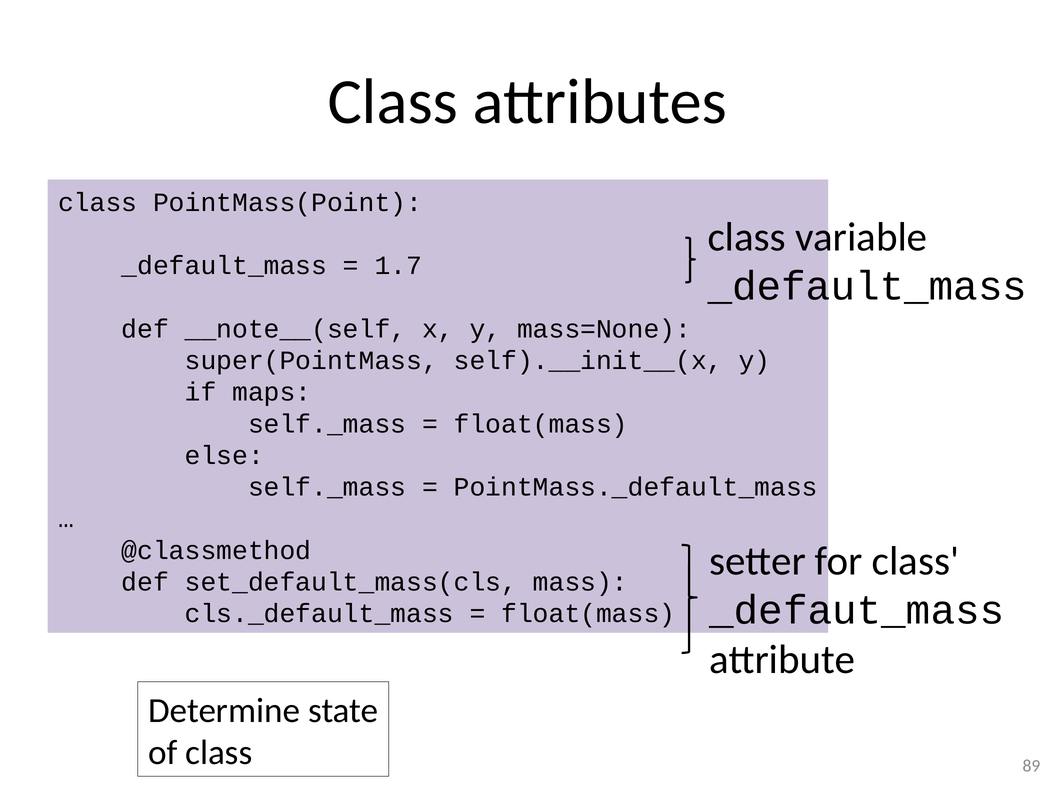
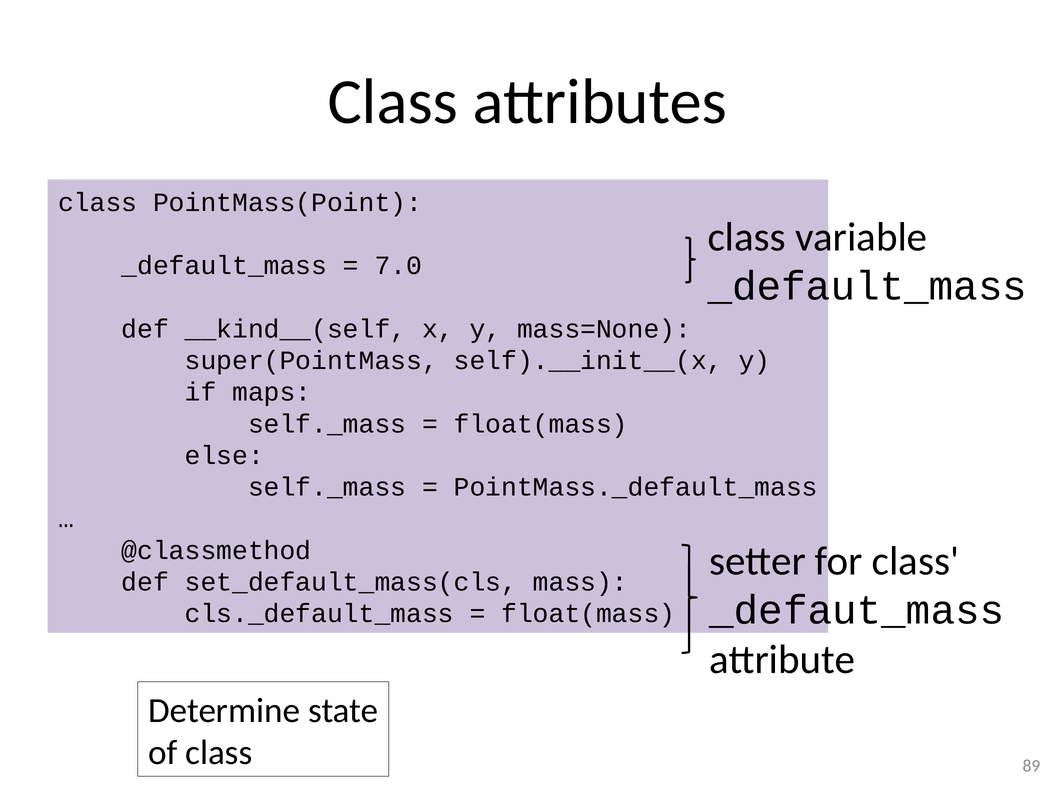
1.7: 1.7 -> 7.0
__note__(self: __note__(self -> __kind__(self
